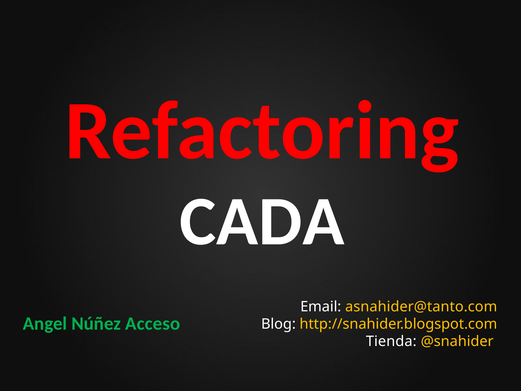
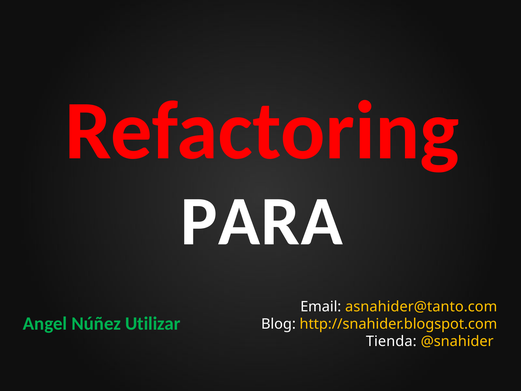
CADA: CADA -> PARA
Acceso: Acceso -> Utilizar
